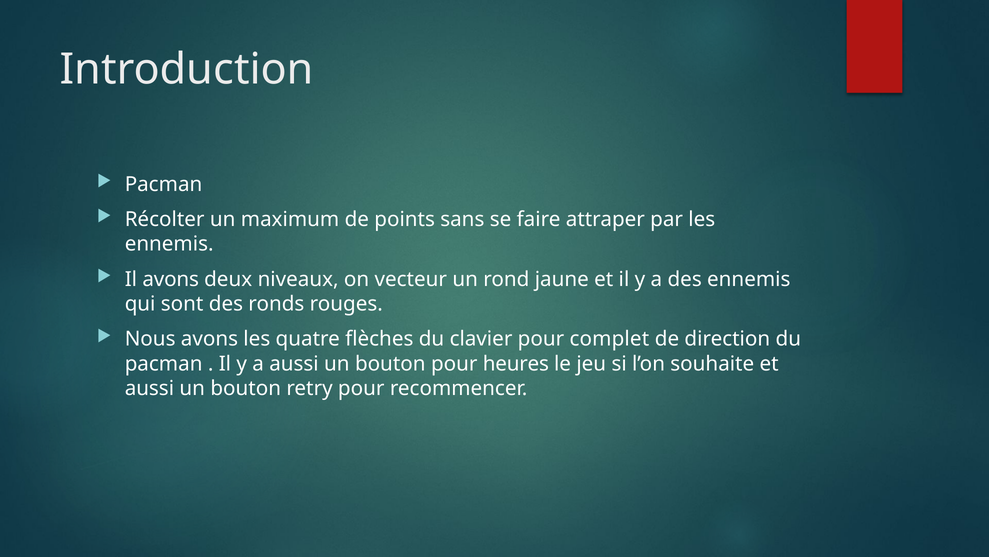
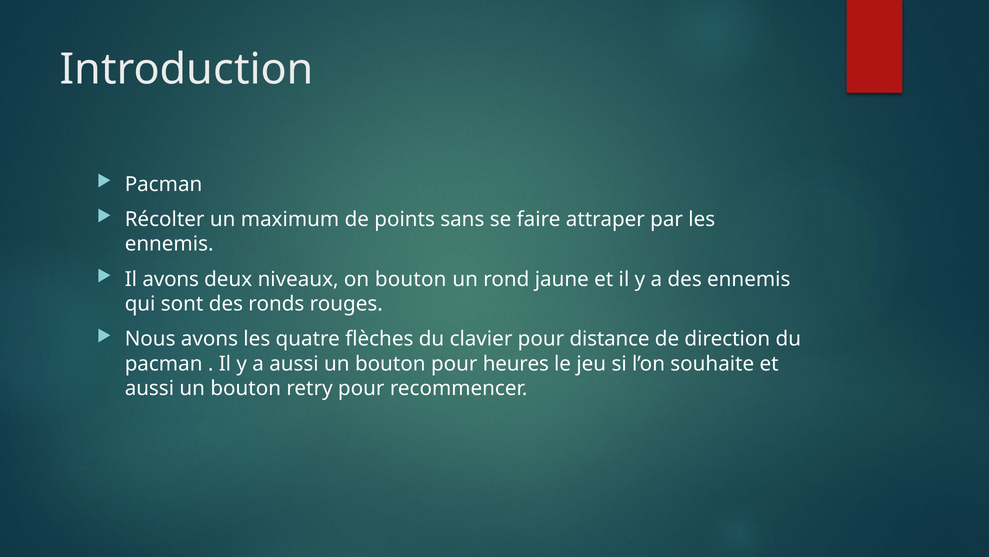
on vecteur: vecteur -> bouton
complet: complet -> distance
